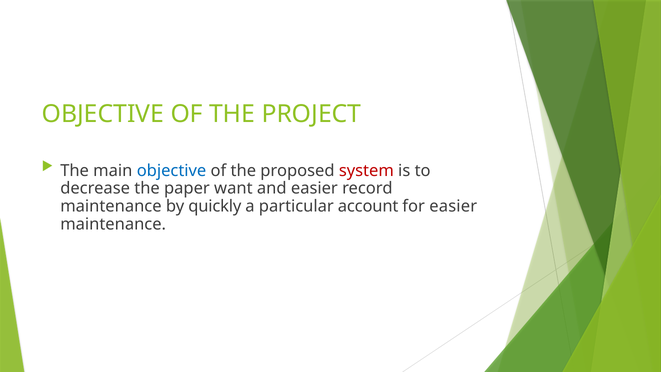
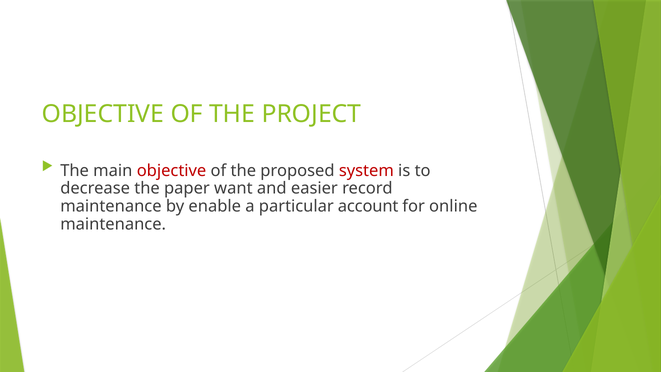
objective at (172, 171) colour: blue -> red
quickly: quickly -> enable
for easier: easier -> online
